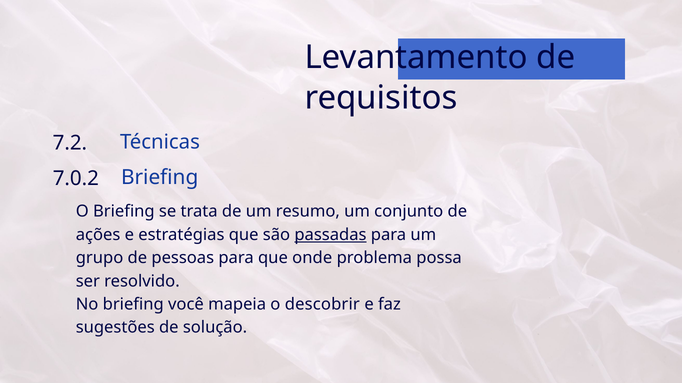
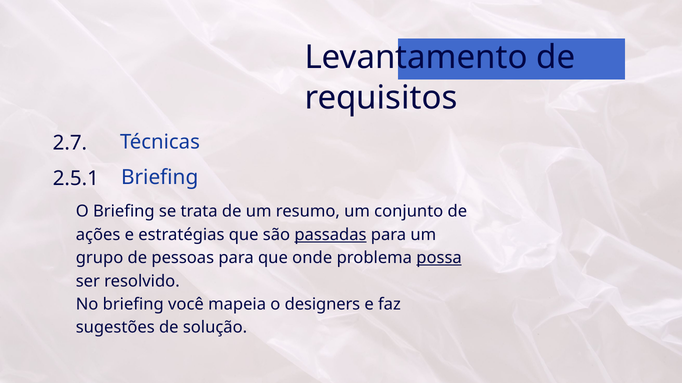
7.2: 7.2 -> 2.7
7.0.2: 7.0.2 -> 2.5.1
possa underline: none -> present
descobrir: descobrir -> designers
